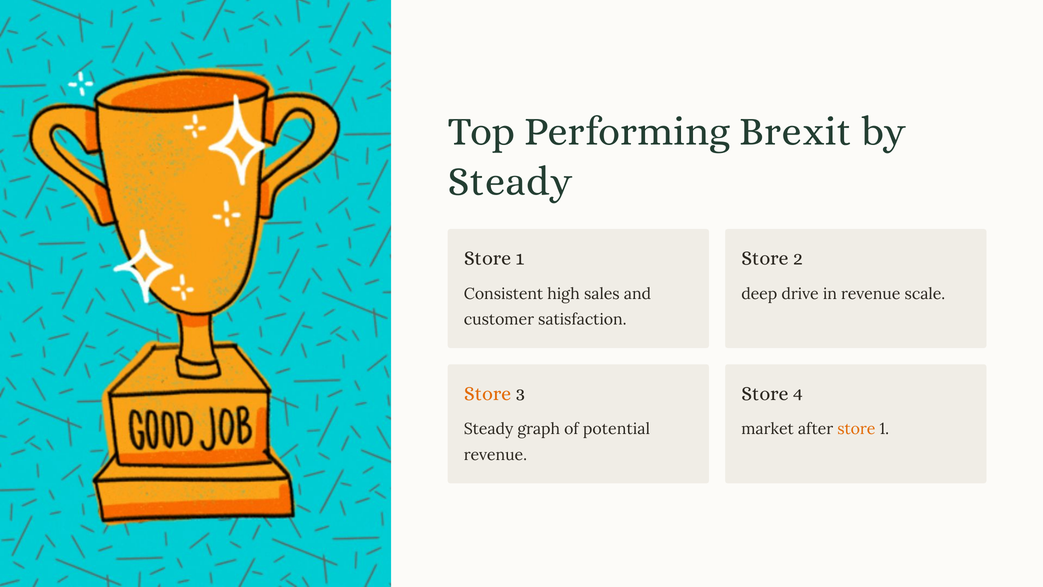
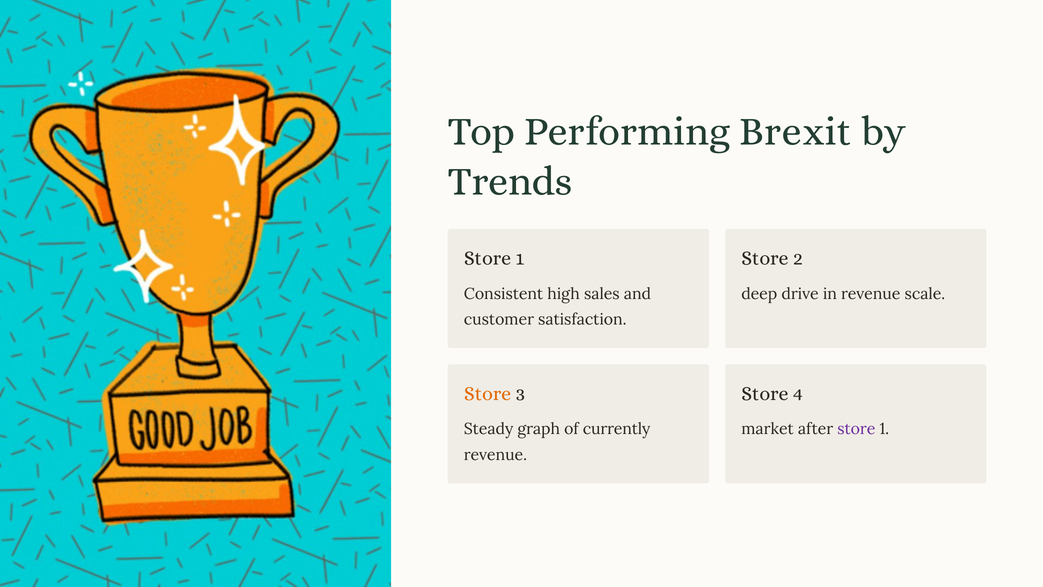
Steady at (510, 181): Steady -> Trends
potential: potential -> currently
store at (856, 429) colour: orange -> purple
